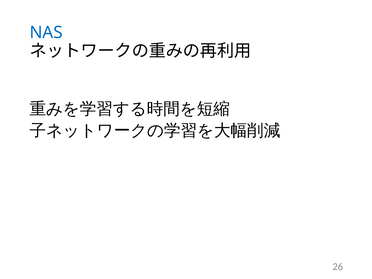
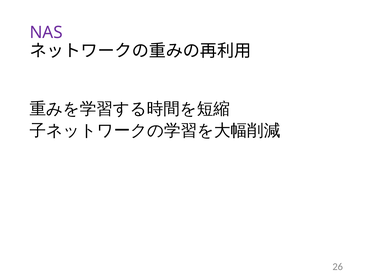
NAS colour: blue -> purple
